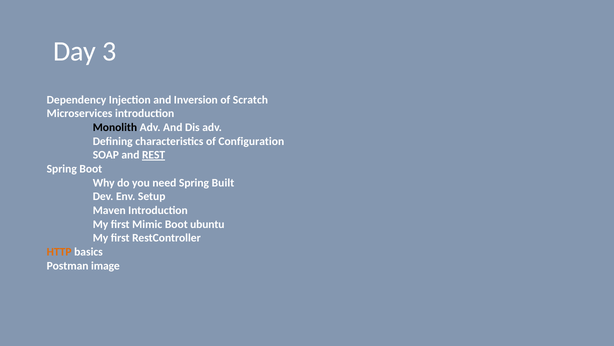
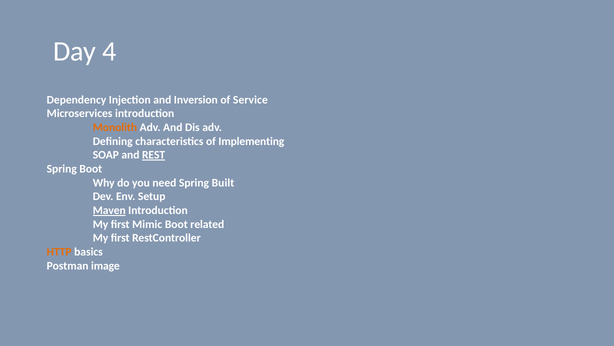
3: 3 -> 4
Scratch: Scratch -> Service
Monolith colour: black -> orange
Configuration: Configuration -> Implementing
Maven underline: none -> present
ubuntu: ubuntu -> related
